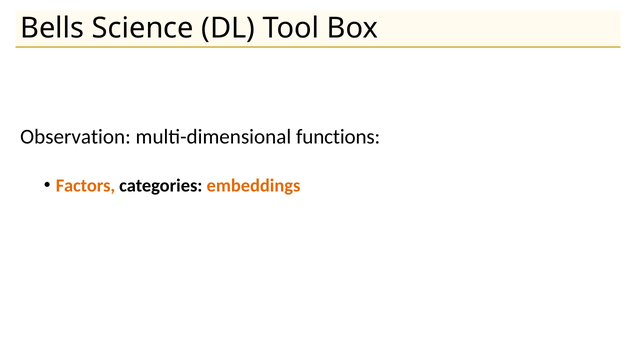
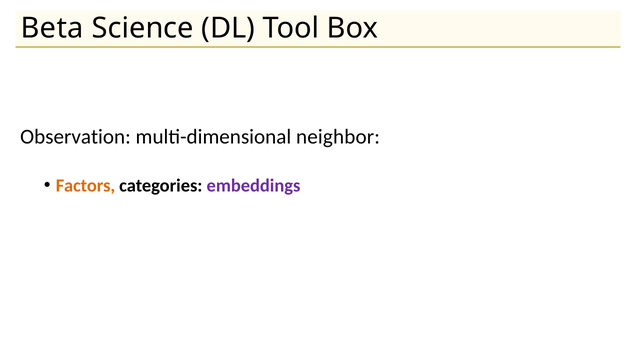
Bells: Bells -> Beta
functions: functions -> neighbor
embeddings colour: orange -> purple
